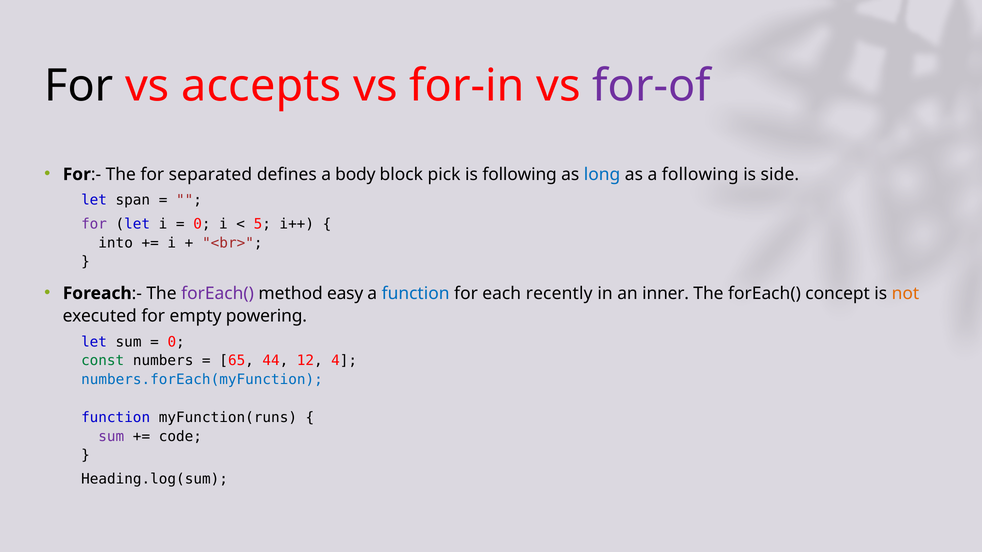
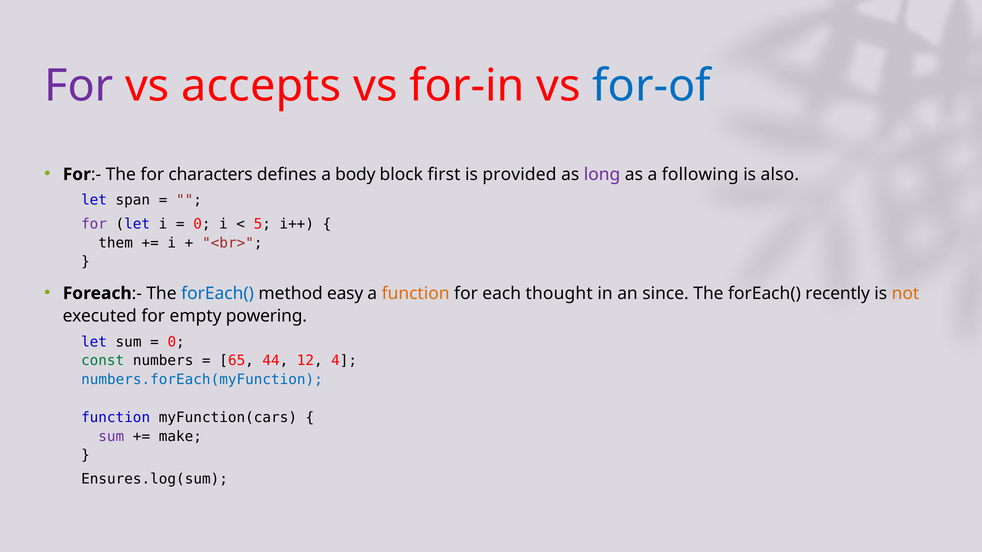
For at (79, 86) colour: black -> purple
for-of colour: purple -> blue
separated: separated -> characters
pick: pick -> first
is following: following -> provided
long colour: blue -> purple
side: side -> also
into: into -> them
forEach( at (218, 293) colour: purple -> blue
function at (416, 293) colour: blue -> orange
recently: recently -> thought
inner: inner -> since
concept: concept -> recently
myFunction(runs: myFunction(runs -> myFunction(cars
code: code -> make
Heading.log(sum: Heading.log(sum -> Ensures.log(sum
